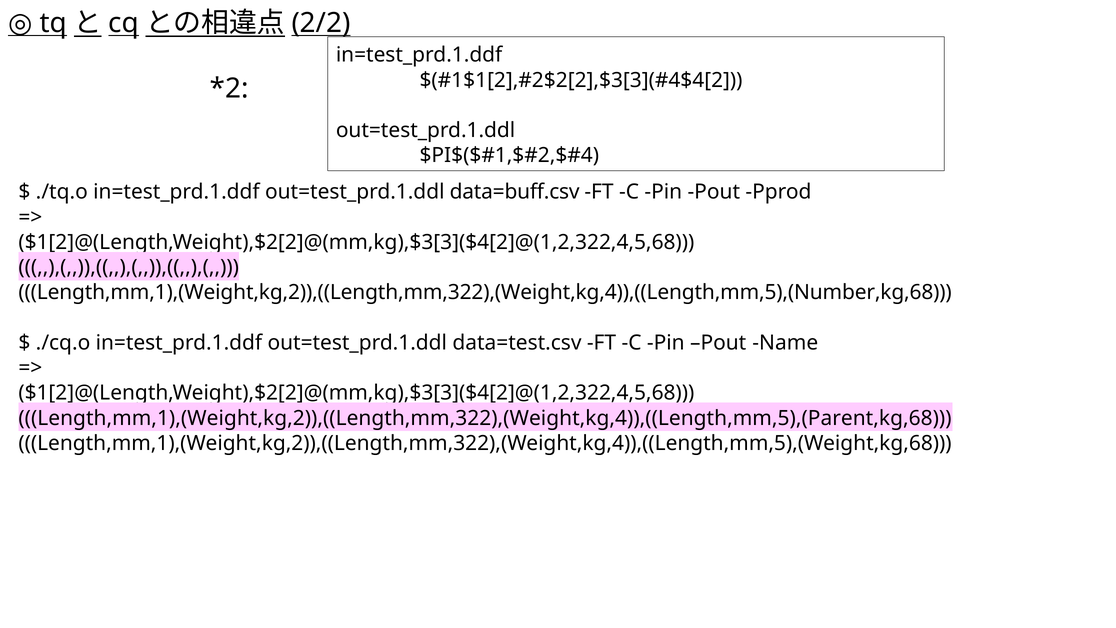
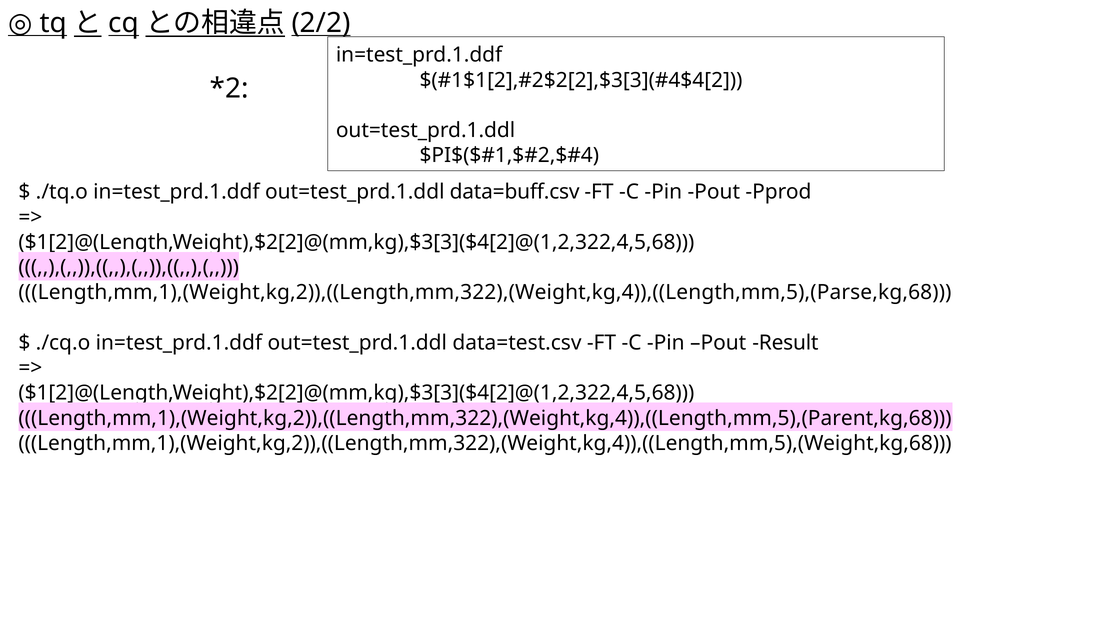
Length,mm,1),(Weight,kg,2)),((Length,mm,322),(Weight,kg,4)),((Length,mm,5),(Number,kg,68: Length,mm,1),(Weight,kg,2)),((Length,mm,322),(Weight,kg,4)),((Length,mm,5),(Number,kg,68 -> Length,mm,1),(Weight,kg,2)),((Length,mm,322),(Weight,kg,4)),((Length,mm,5),(Parse,kg,68
Name: Name -> Result
